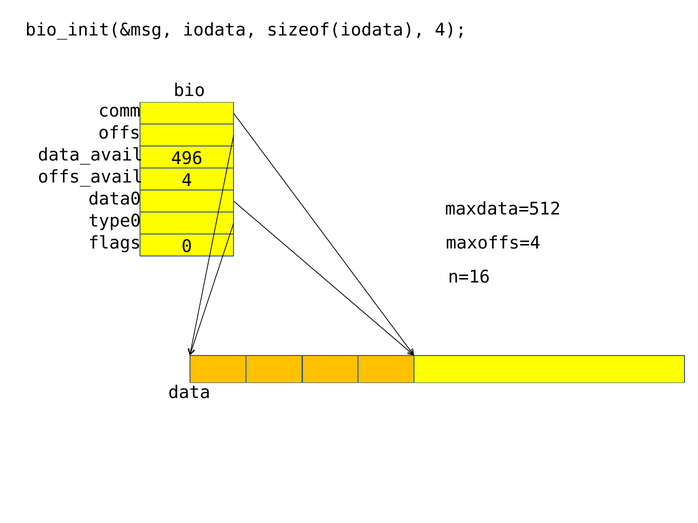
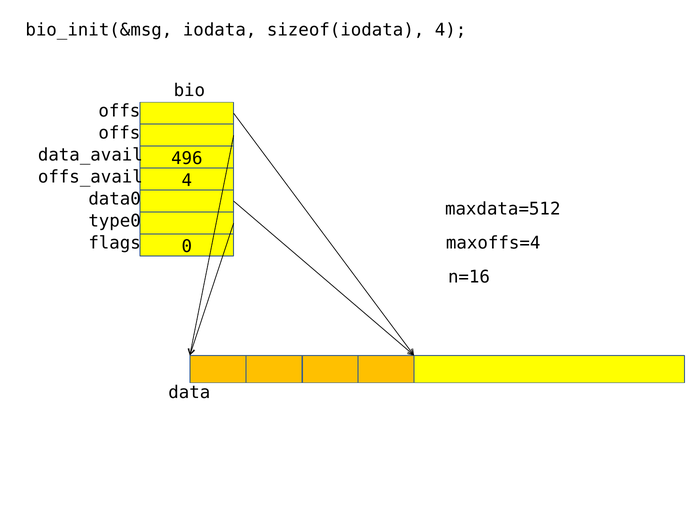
comm at (119, 111): comm -> offs
